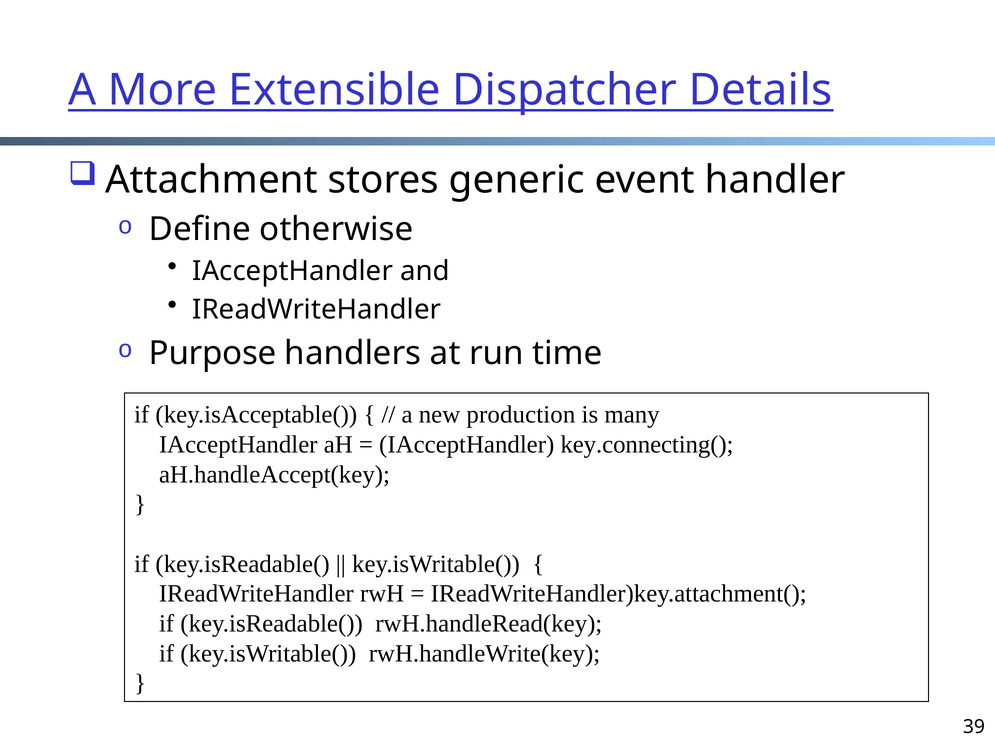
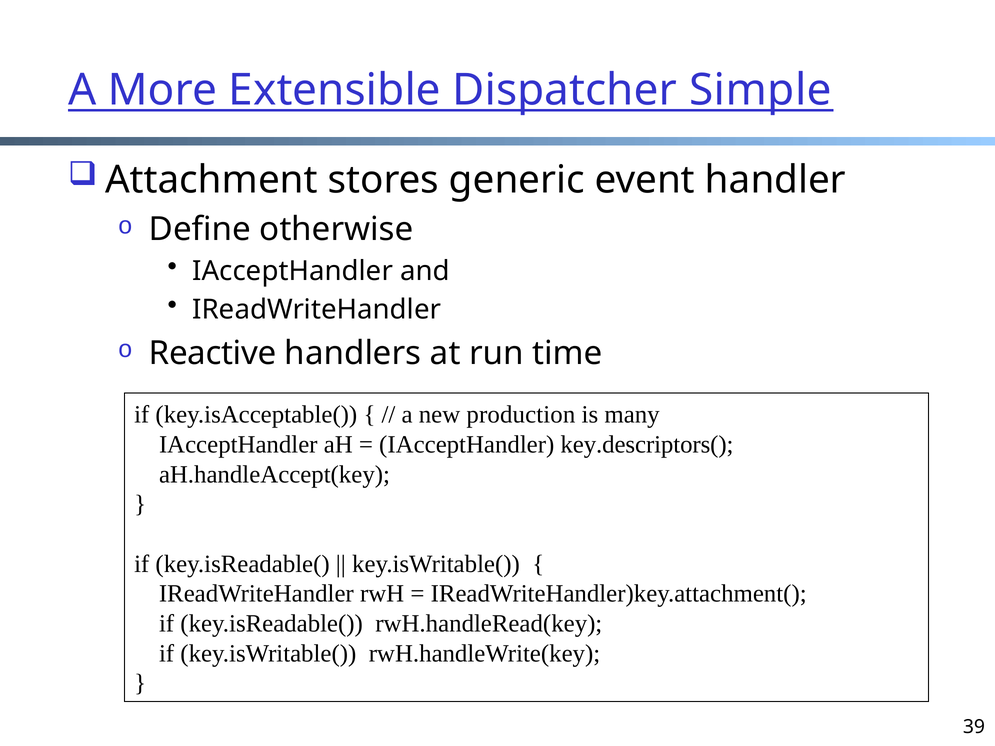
Details: Details -> Simple
Purpose: Purpose -> Reactive
key.connecting(: key.connecting( -> key.descriptors(
